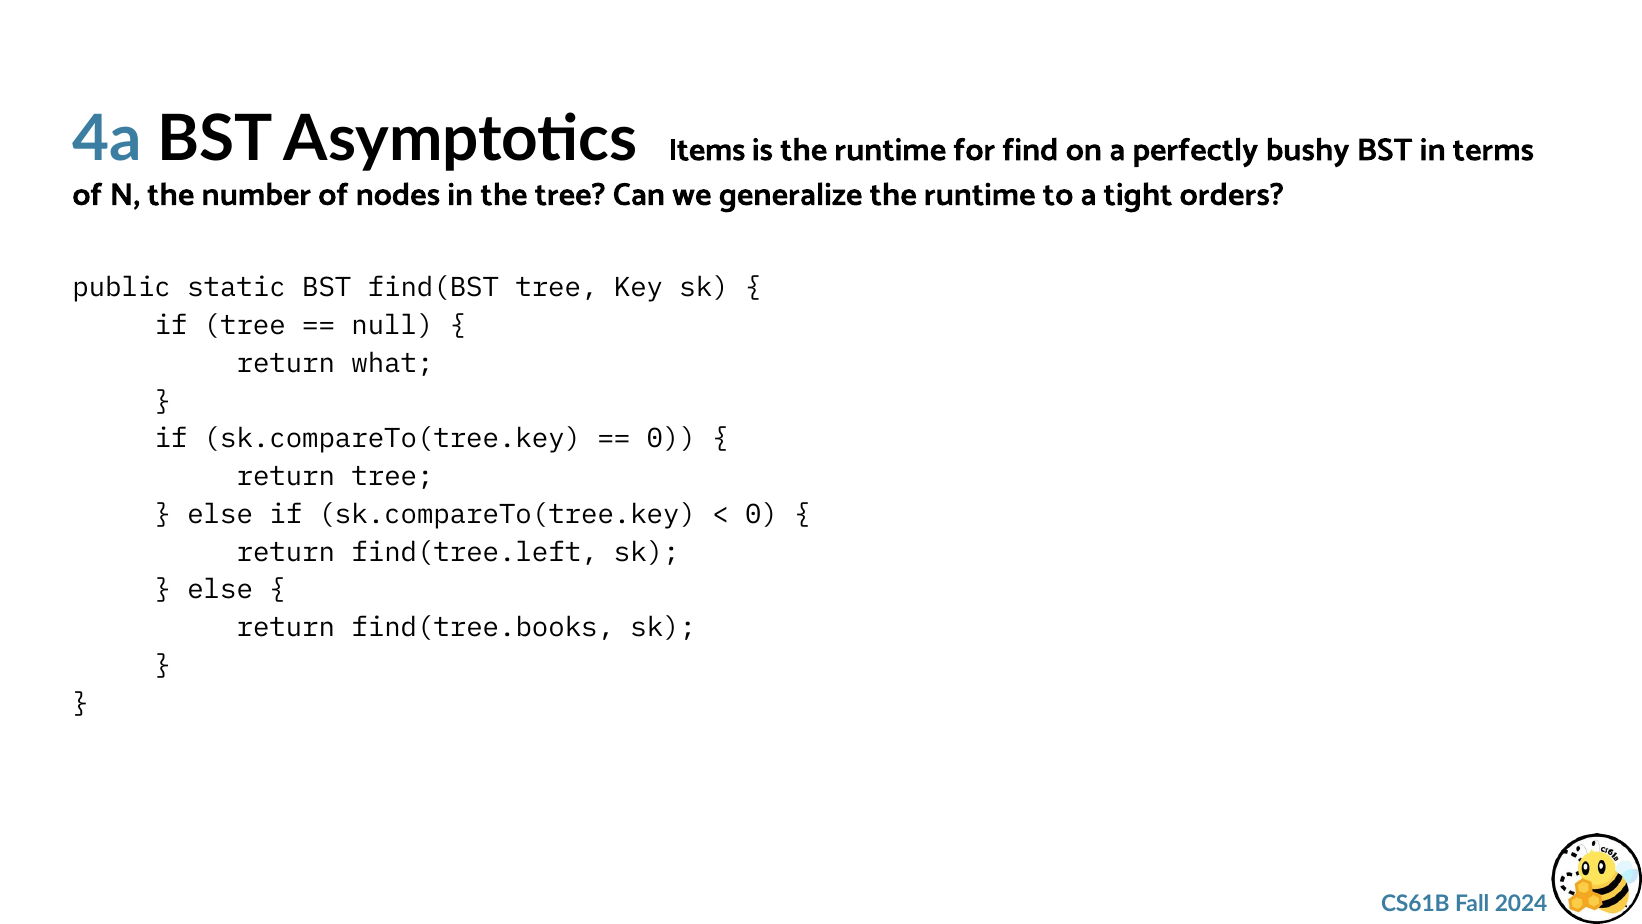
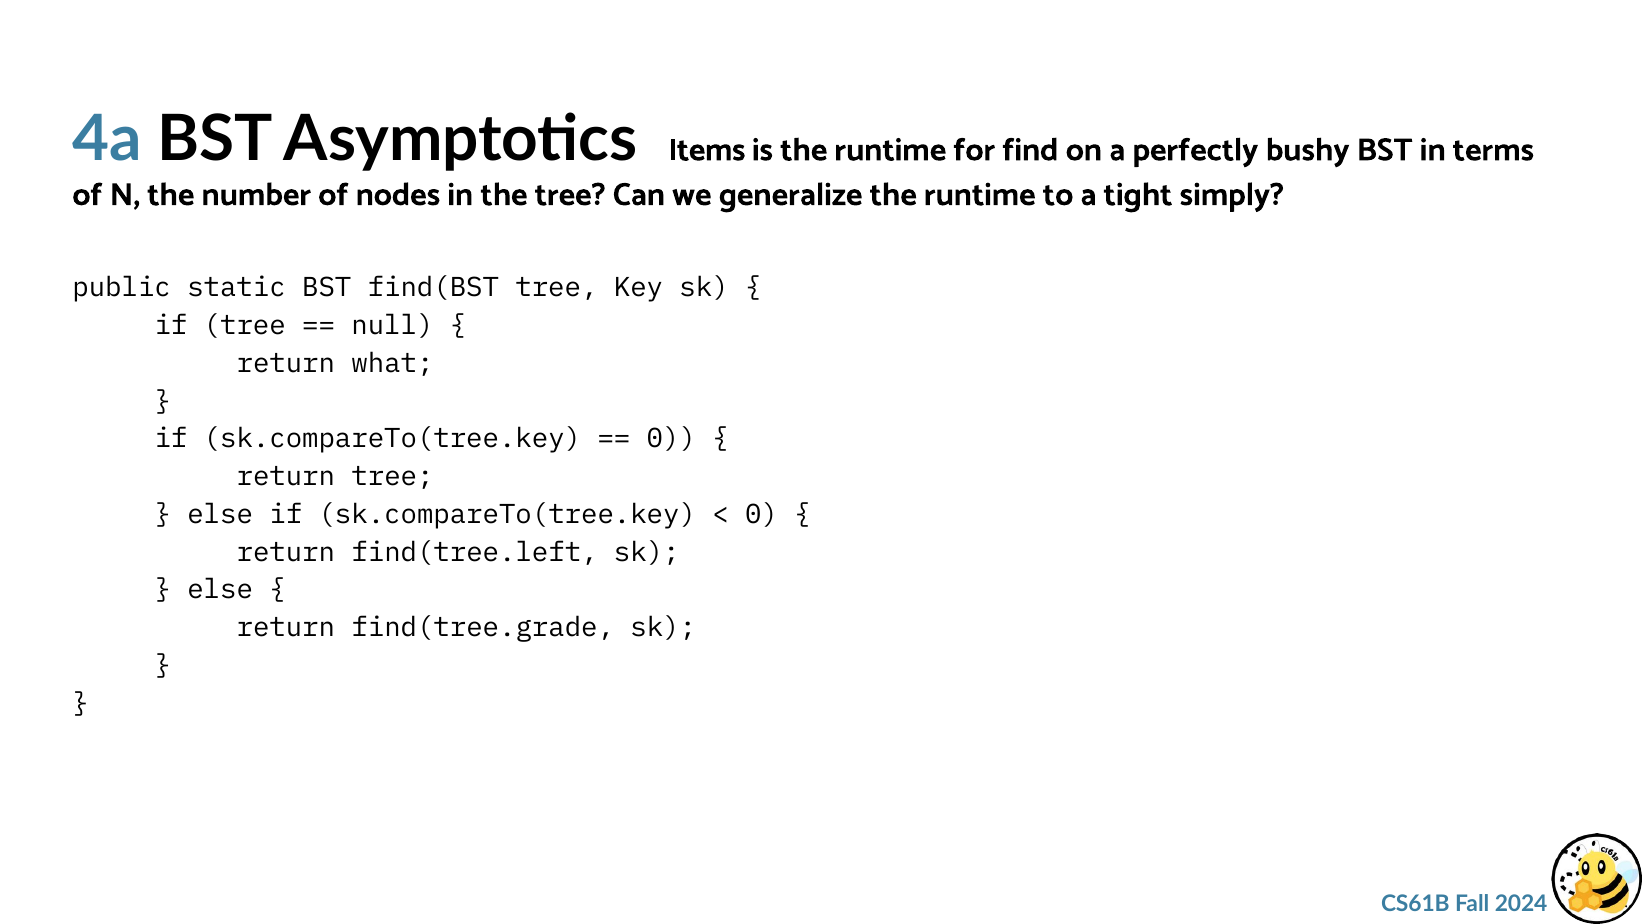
orders: orders -> simply
find(tree.books: find(tree.books -> find(tree.grade
